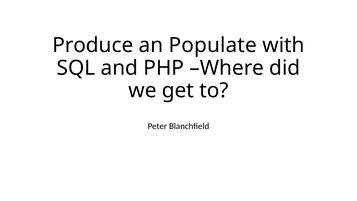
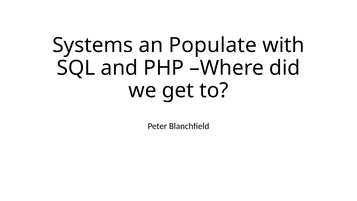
Produce: Produce -> Systems
